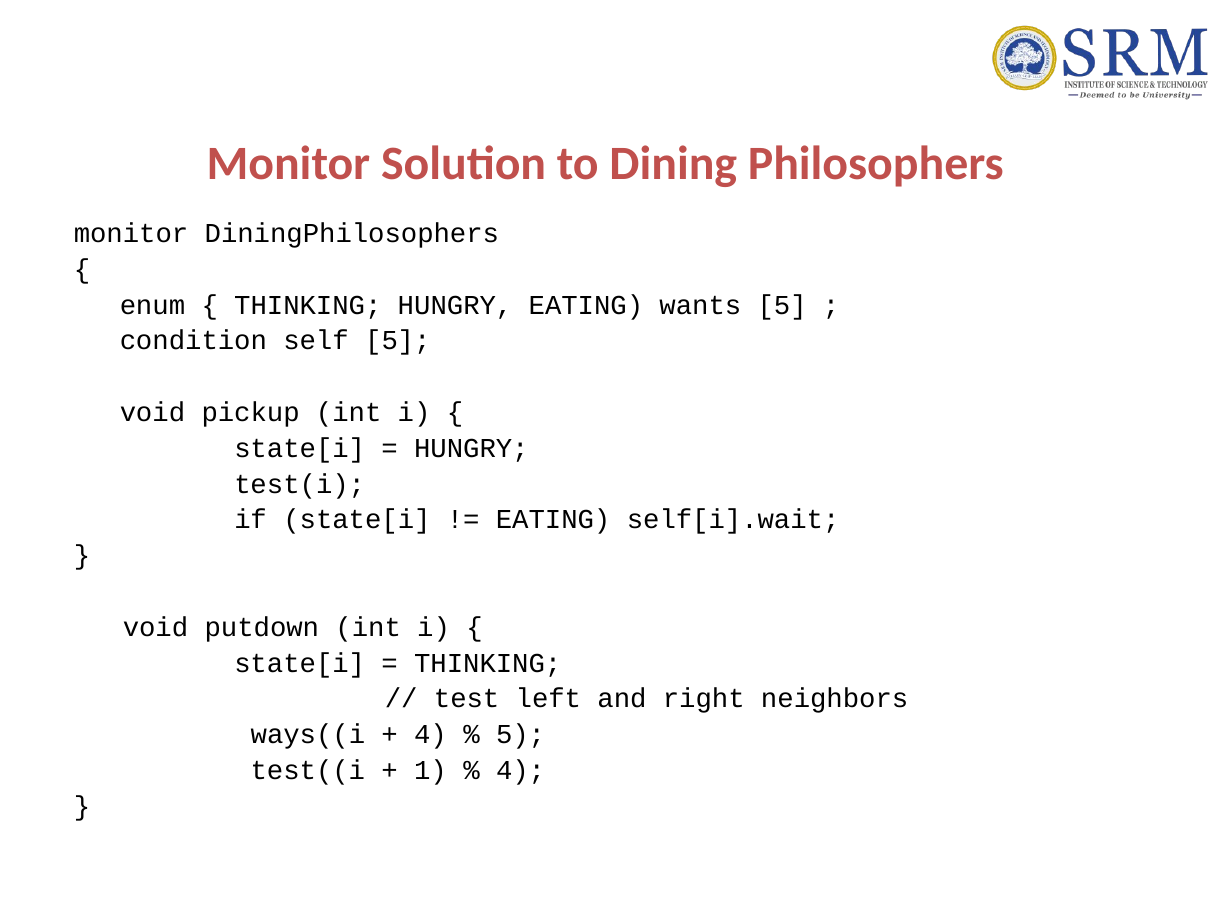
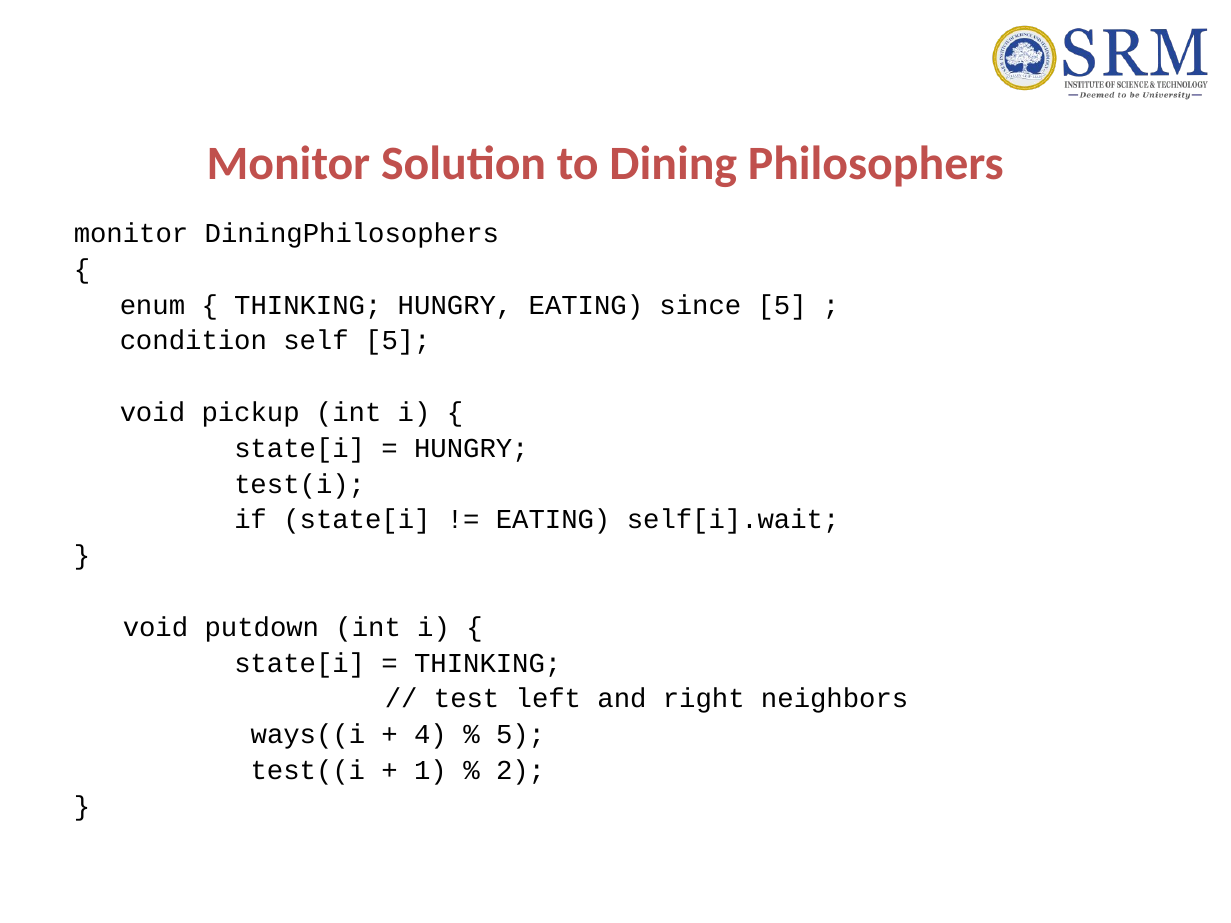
wants: wants -> since
4 at (521, 771): 4 -> 2
